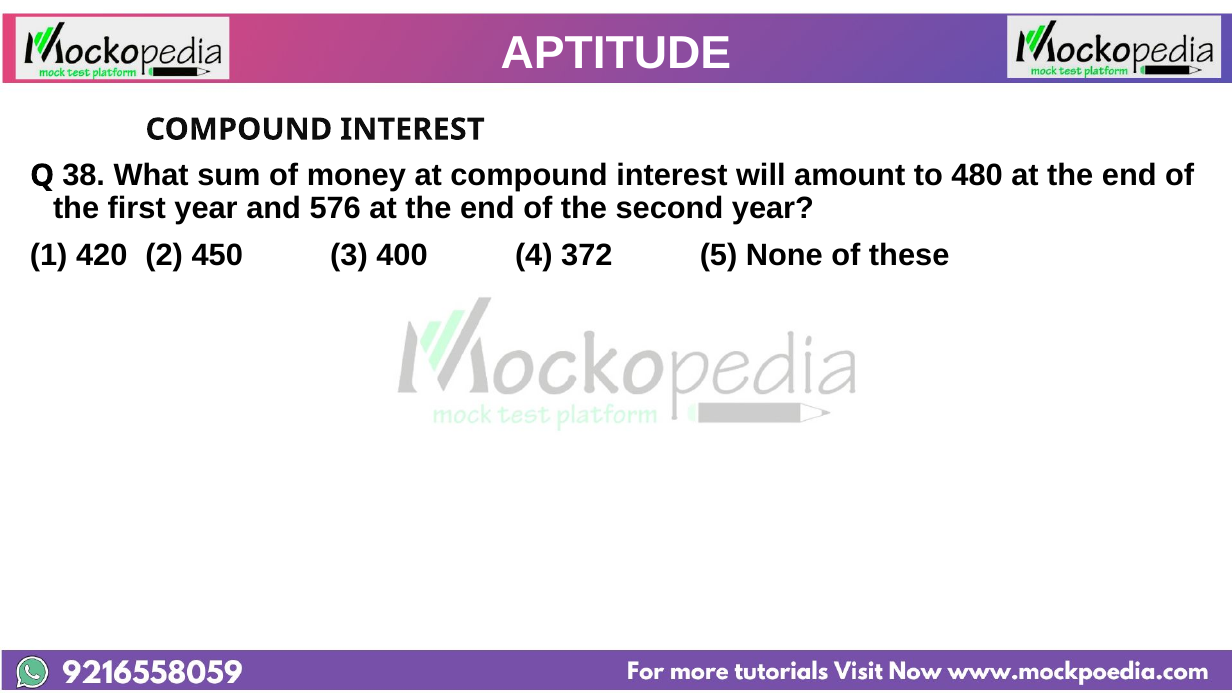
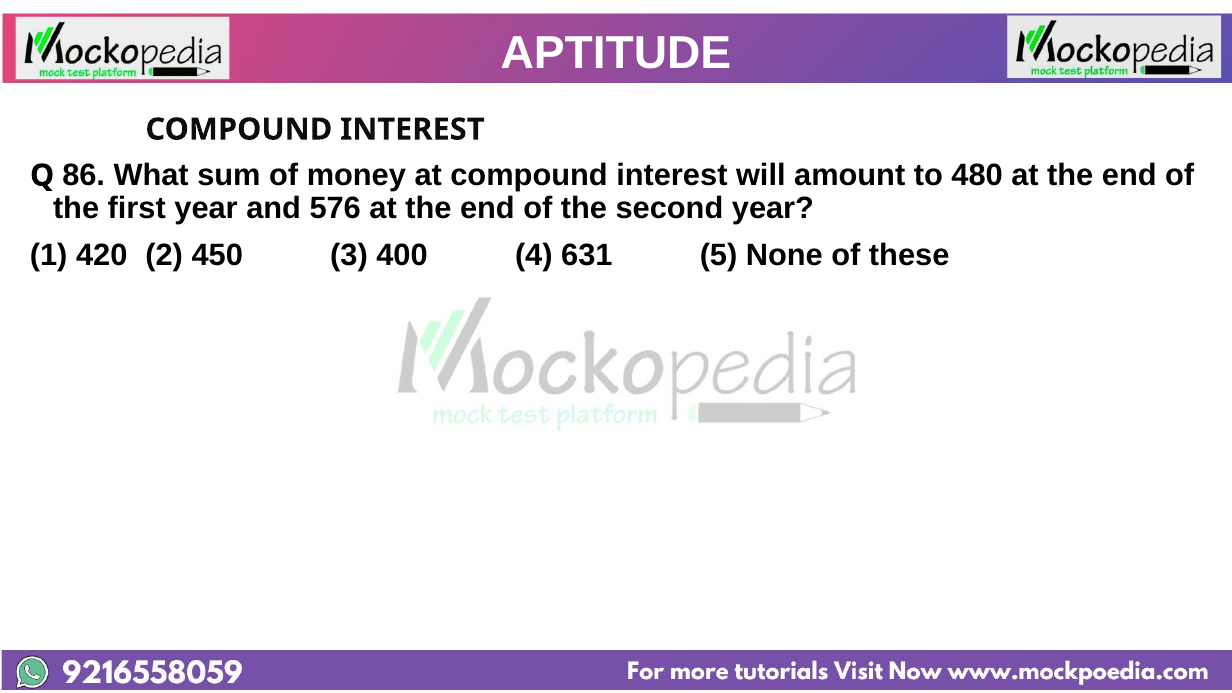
38: 38 -> 86
372: 372 -> 631
